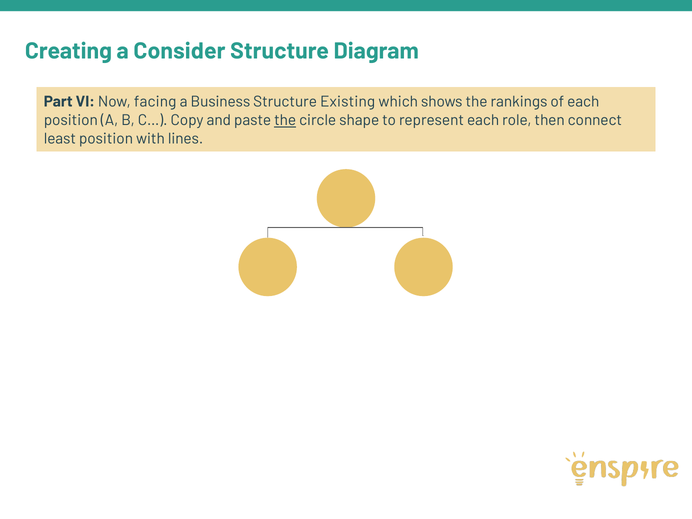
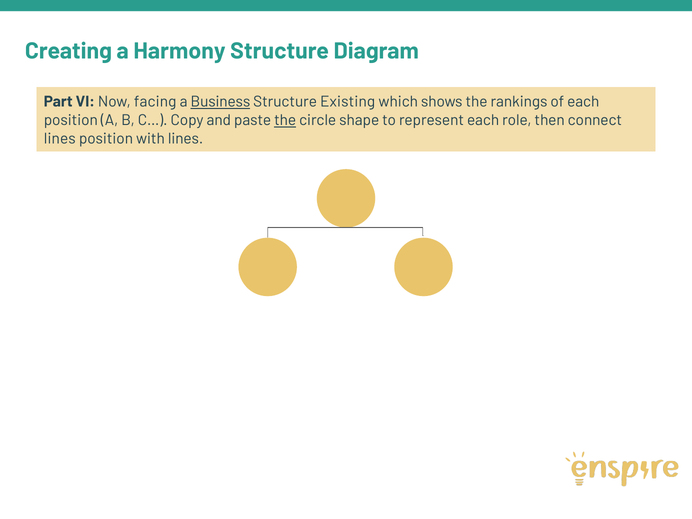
Consider: Consider -> Harmony
Business underline: none -> present
least at (60, 139): least -> lines
